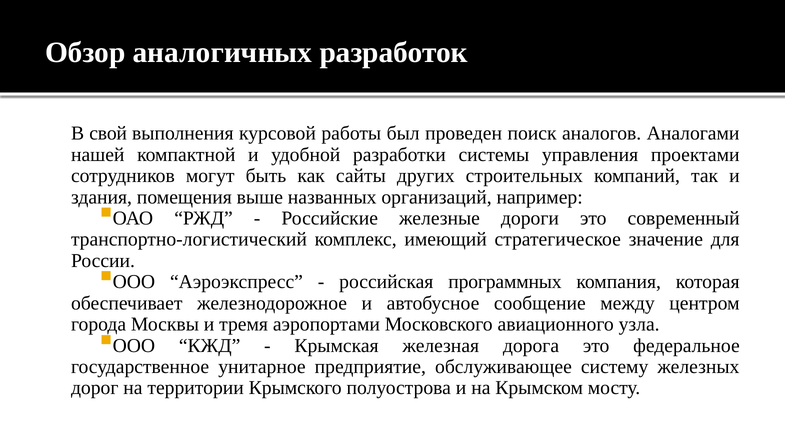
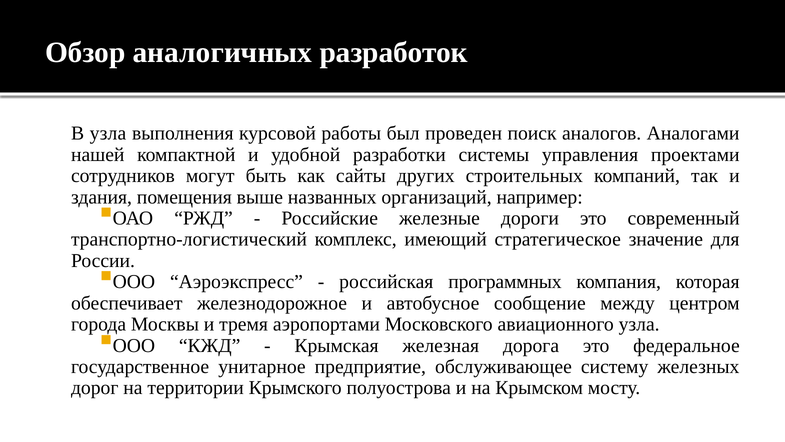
В свой: свой -> узла
